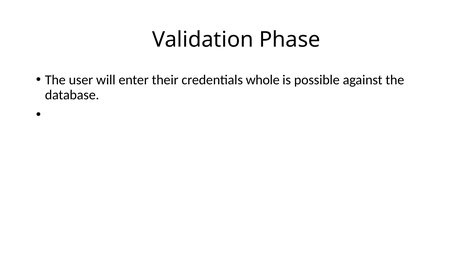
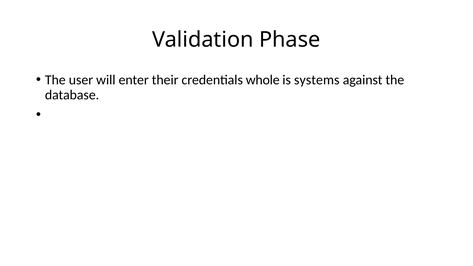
possible: possible -> systems
